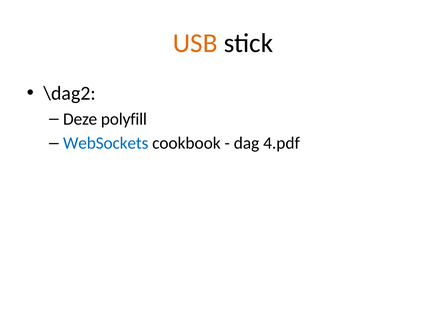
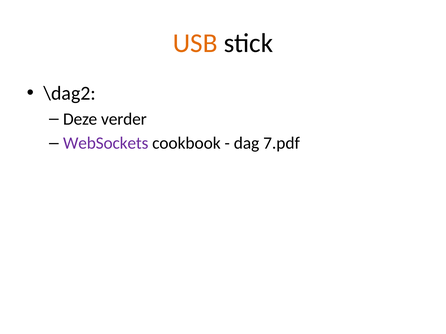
polyfill: polyfill -> verder
WebSockets colour: blue -> purple
4.pdf: 4.pdf -> 7.pdf
